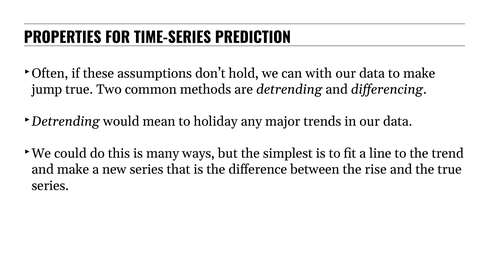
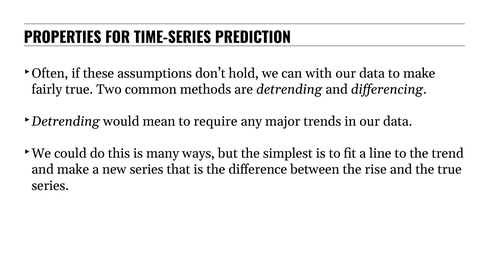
jump: jump -> fairly
holiday: holiday -> require
